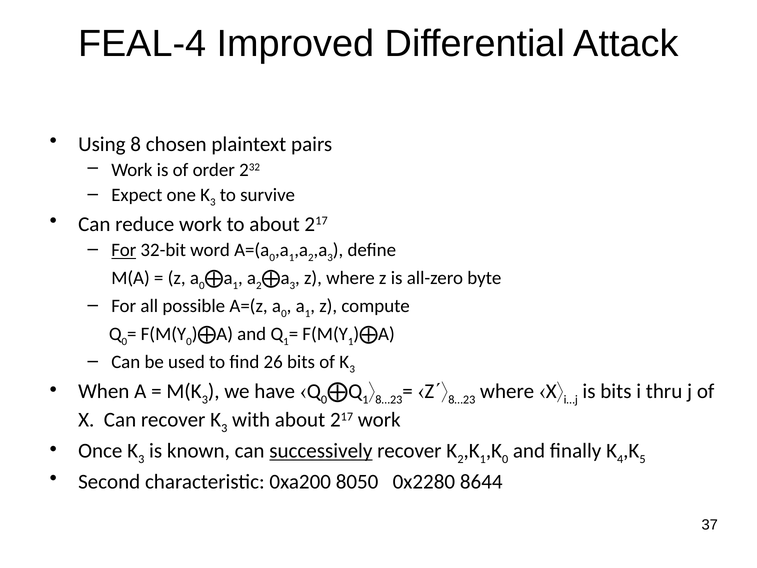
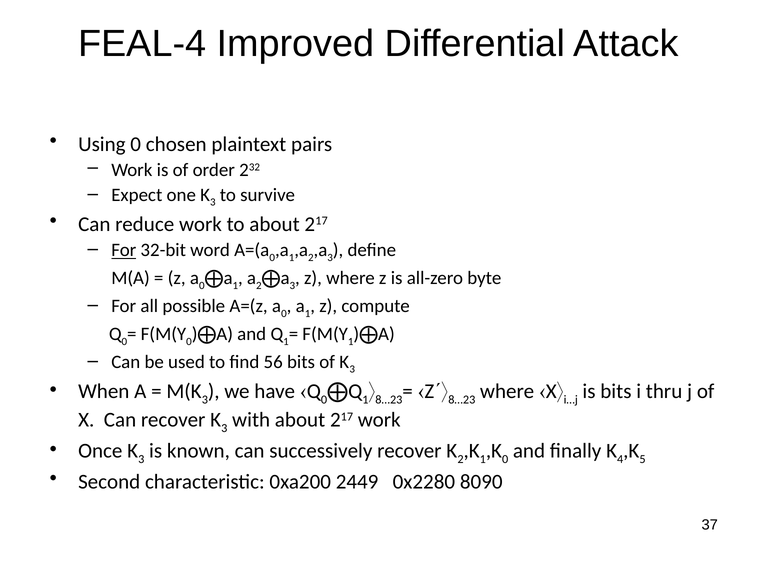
Using 8: 8 -> 0
26: 26 -> 56
successively underline: present -> none
8050: 8050 -> 2449
8644: 8644 -> 8090
